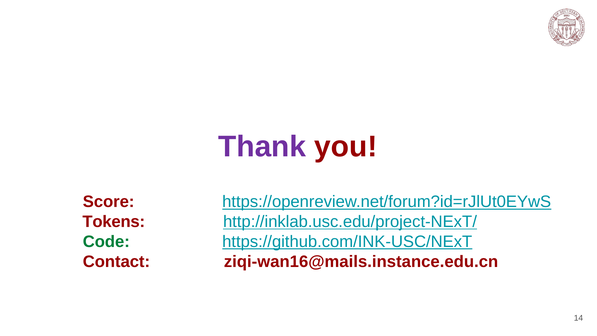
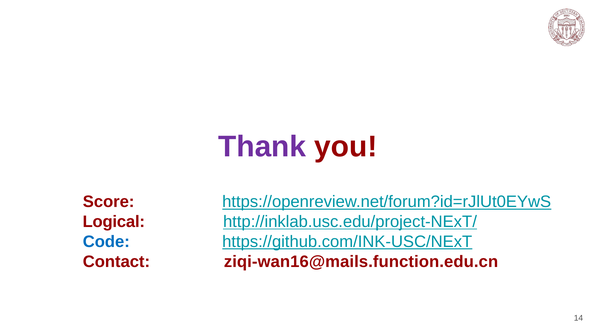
Tokens: Tokens -> Logical
Code colour: green -> blue
ziqi-wan16@mails.instance.edu.cn: ziqi-wan16@mails.instance.edu.cn -> ziqi-wan16@mails.function.edu.cn
